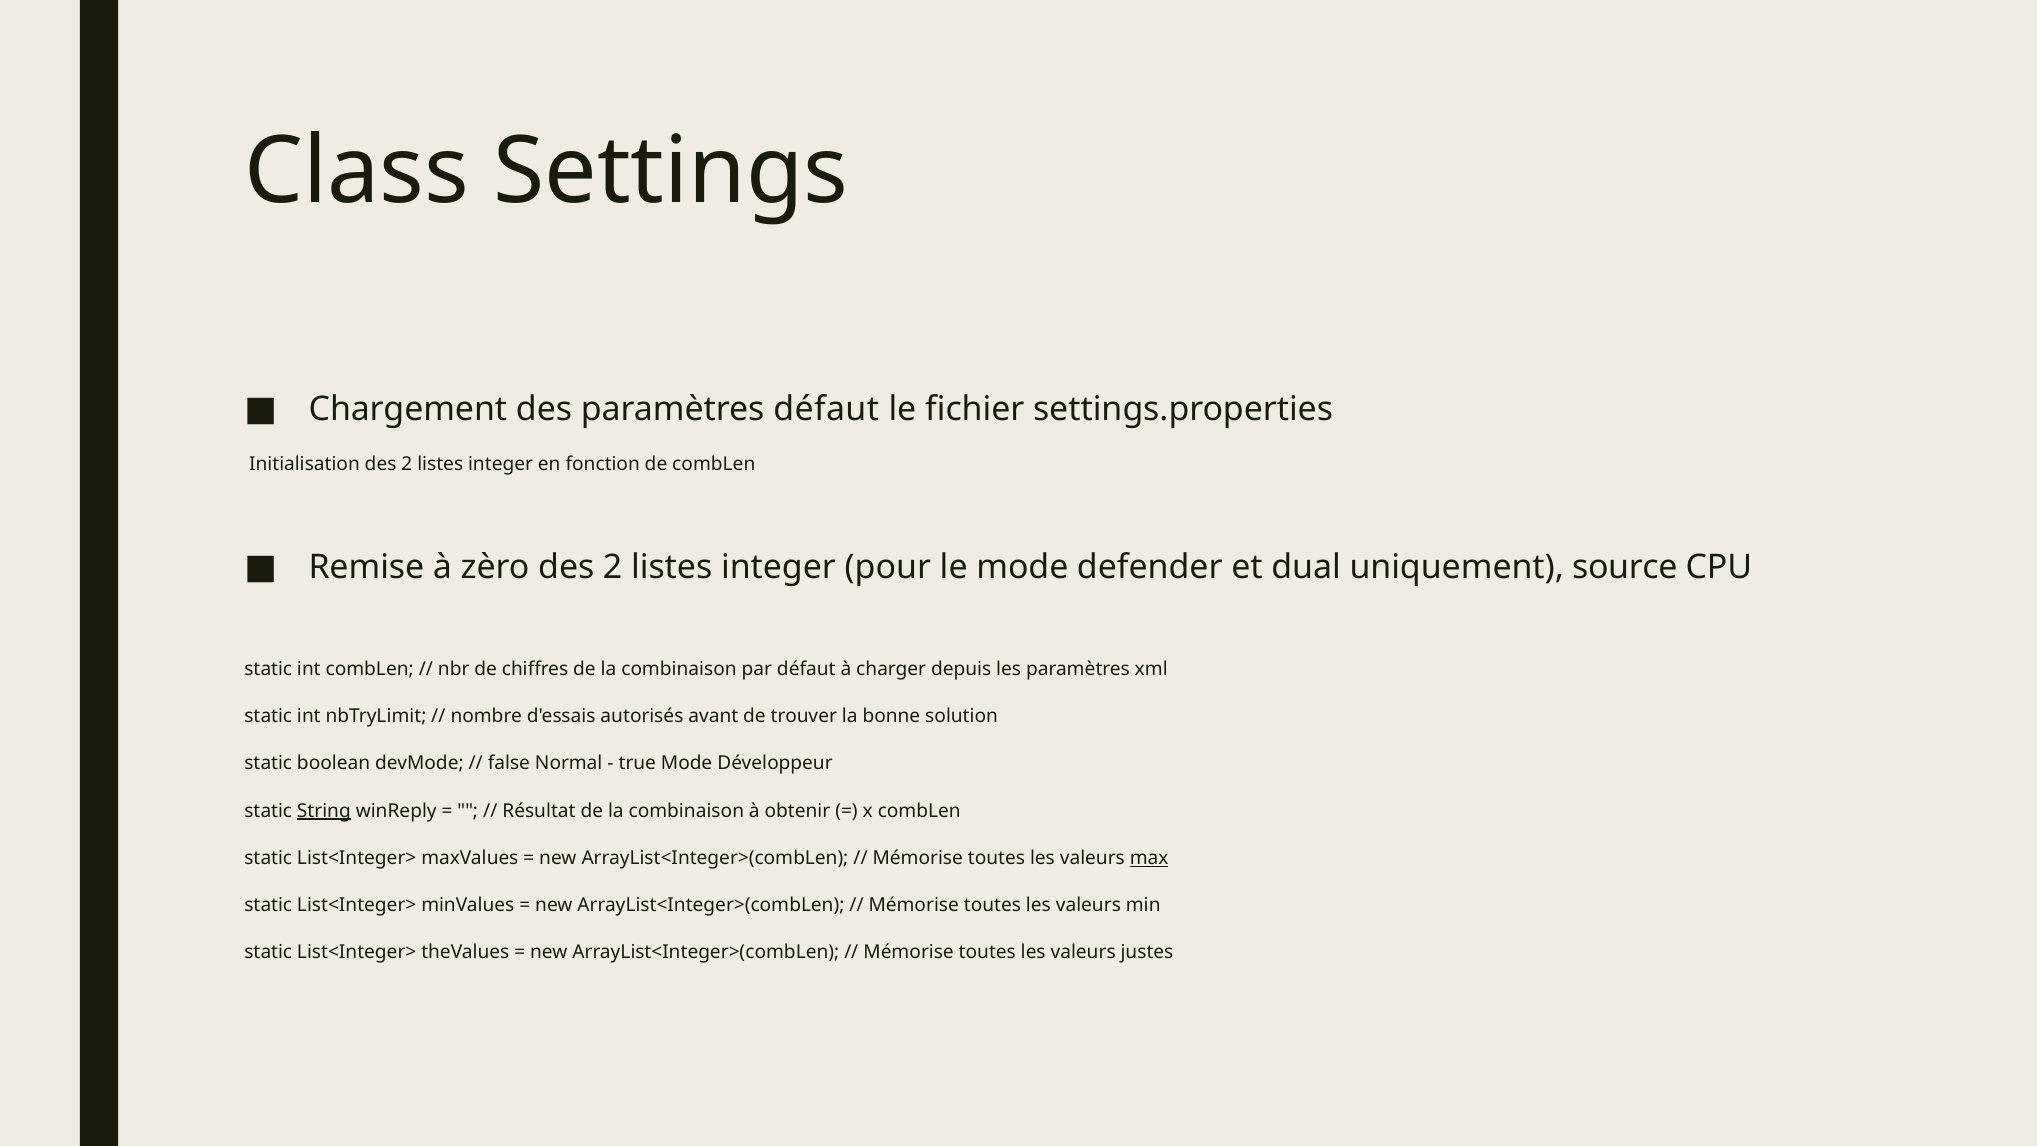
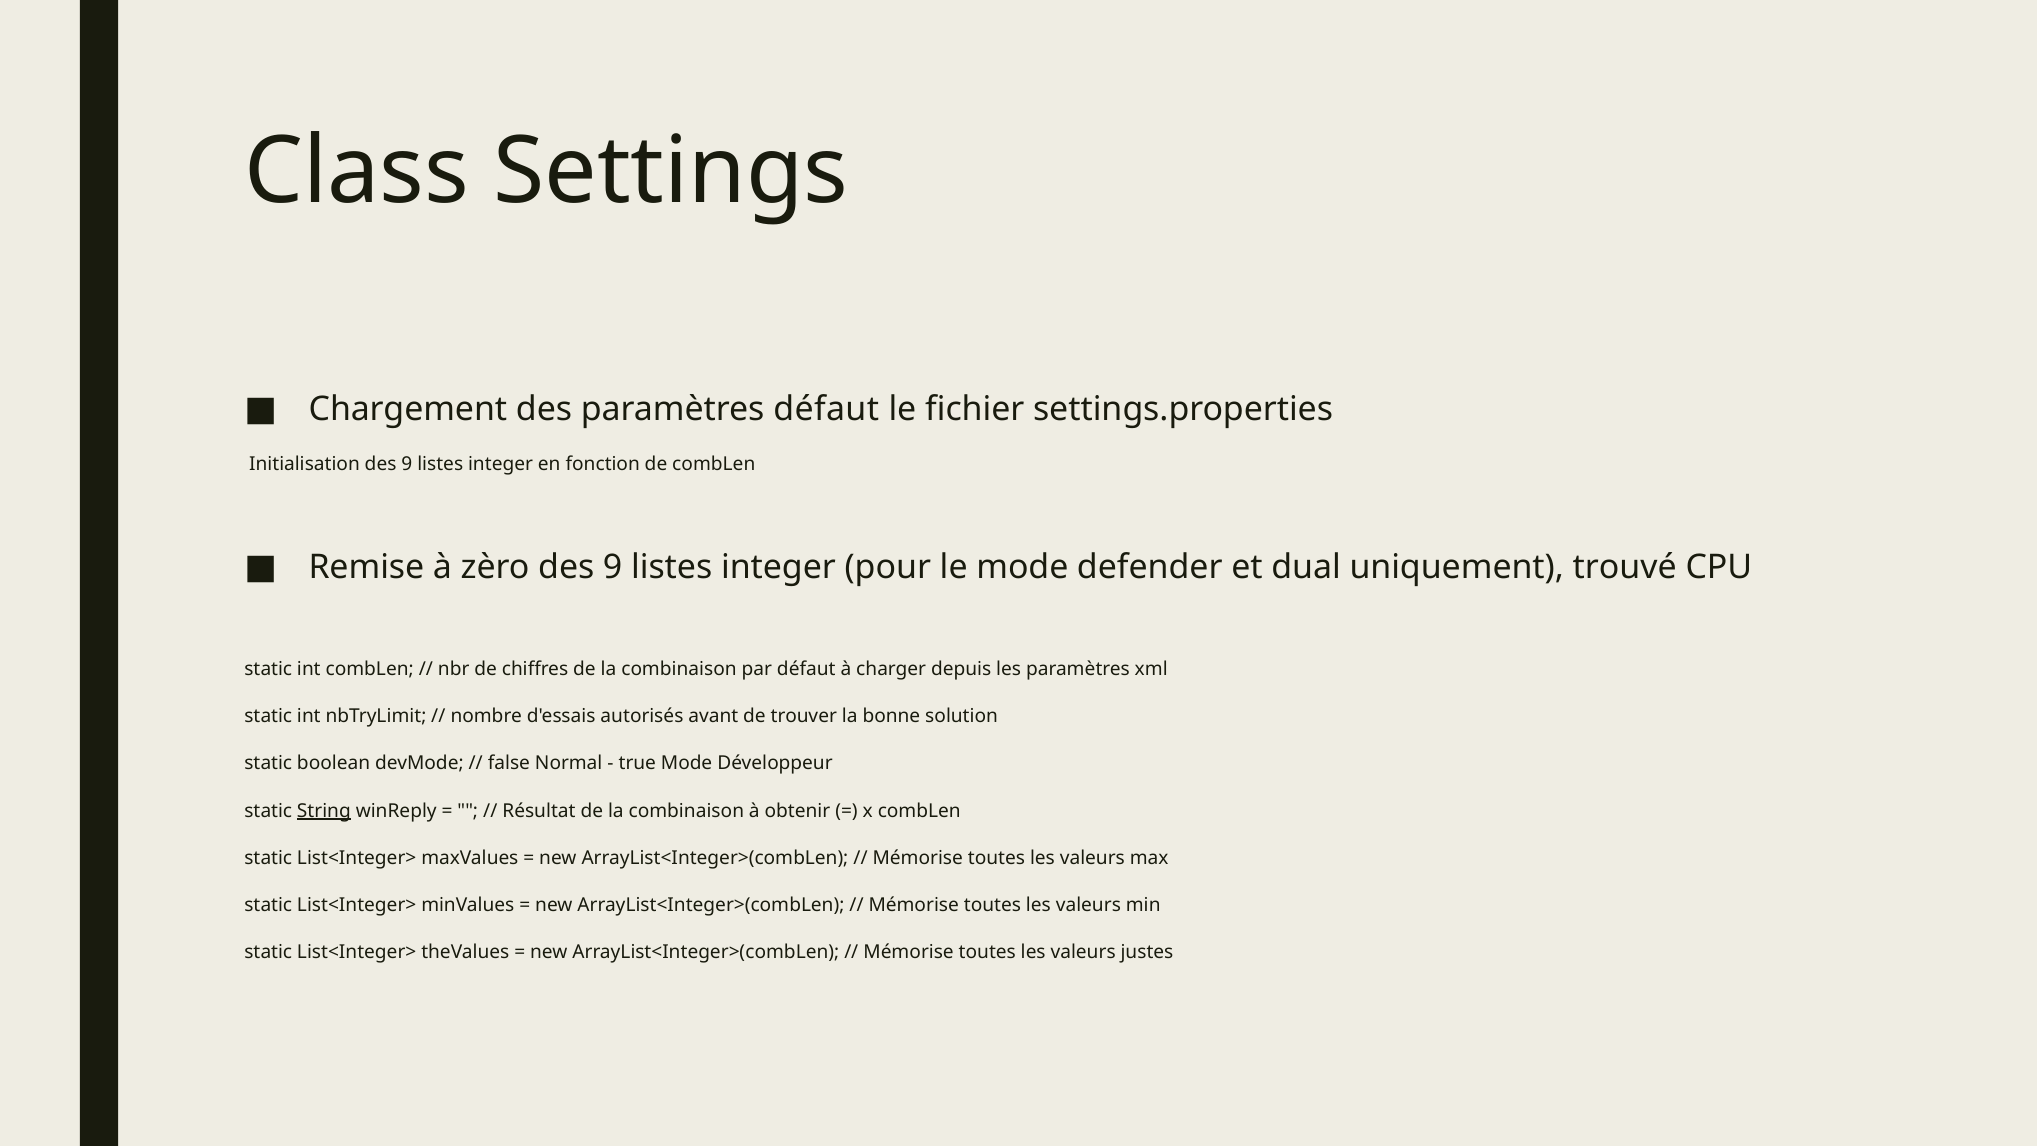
Initialisation des 2: 2 -> 9
zèro des 2: 2 -> 9
source: source -> trouvé
max underline: present -> none
